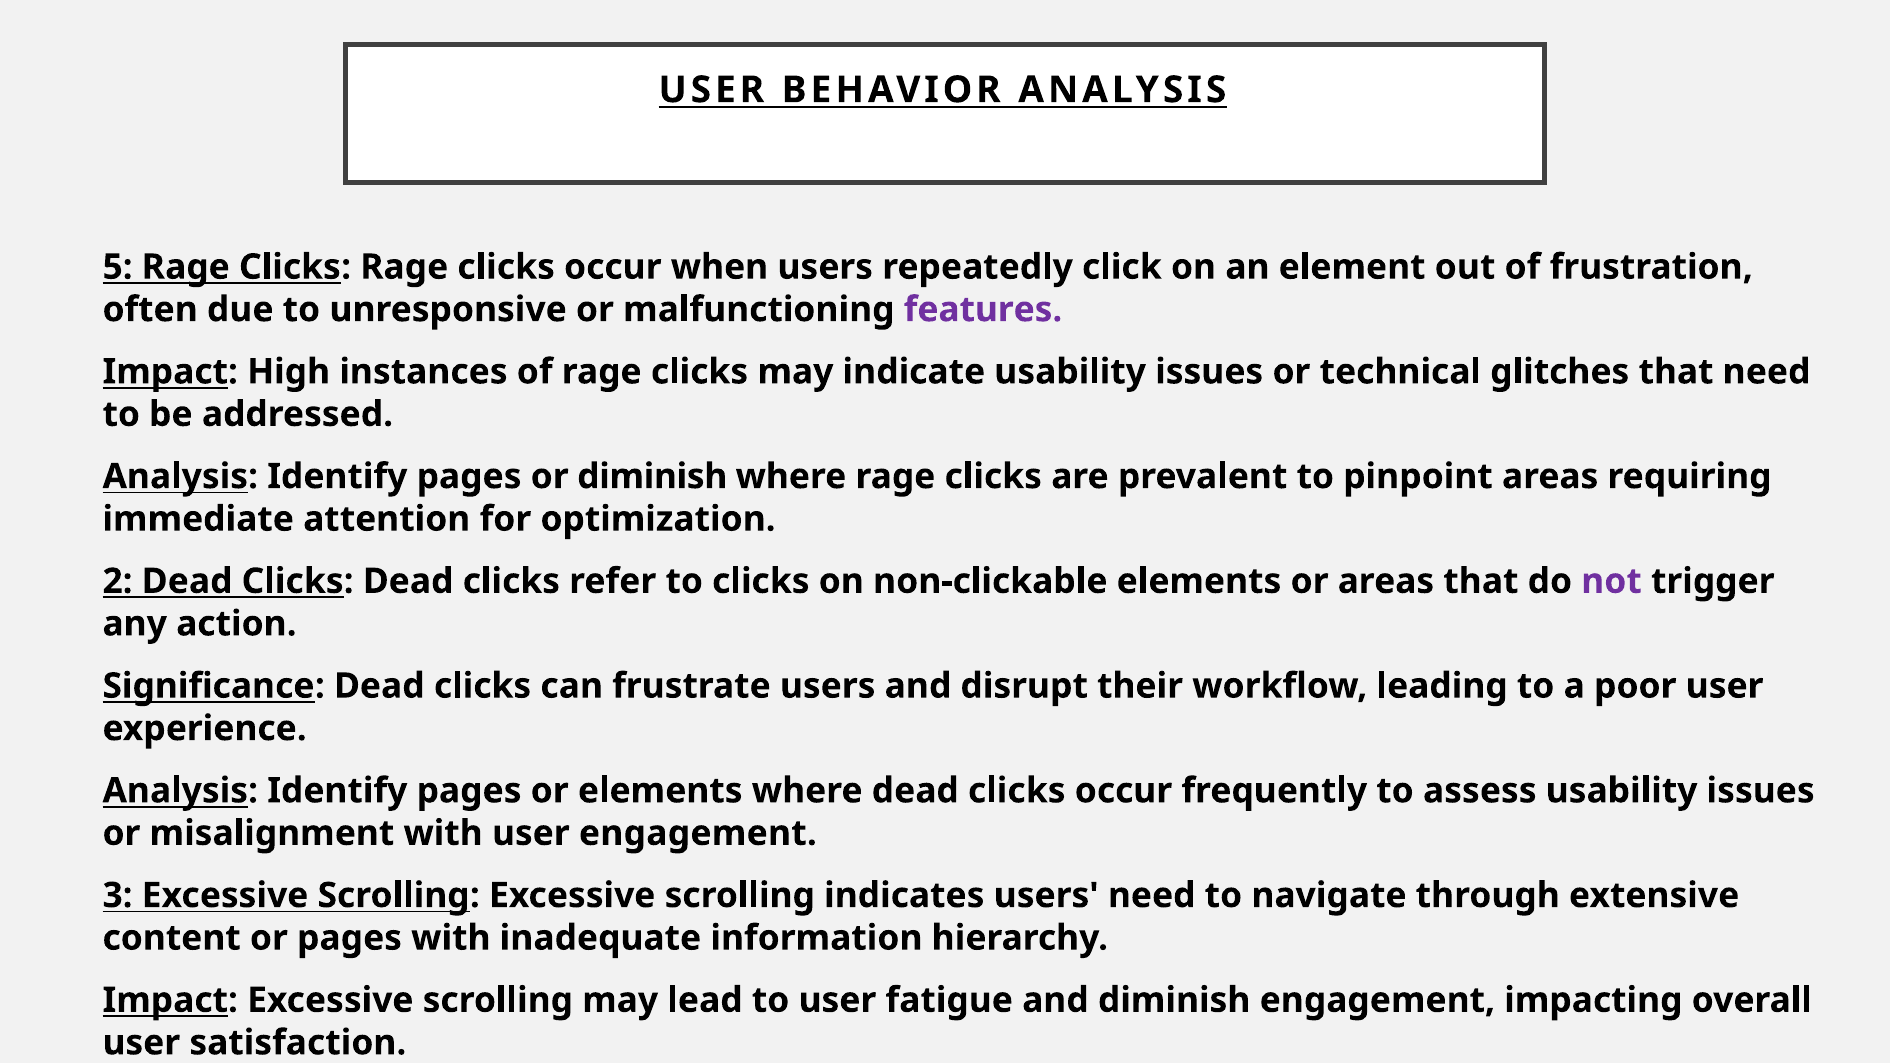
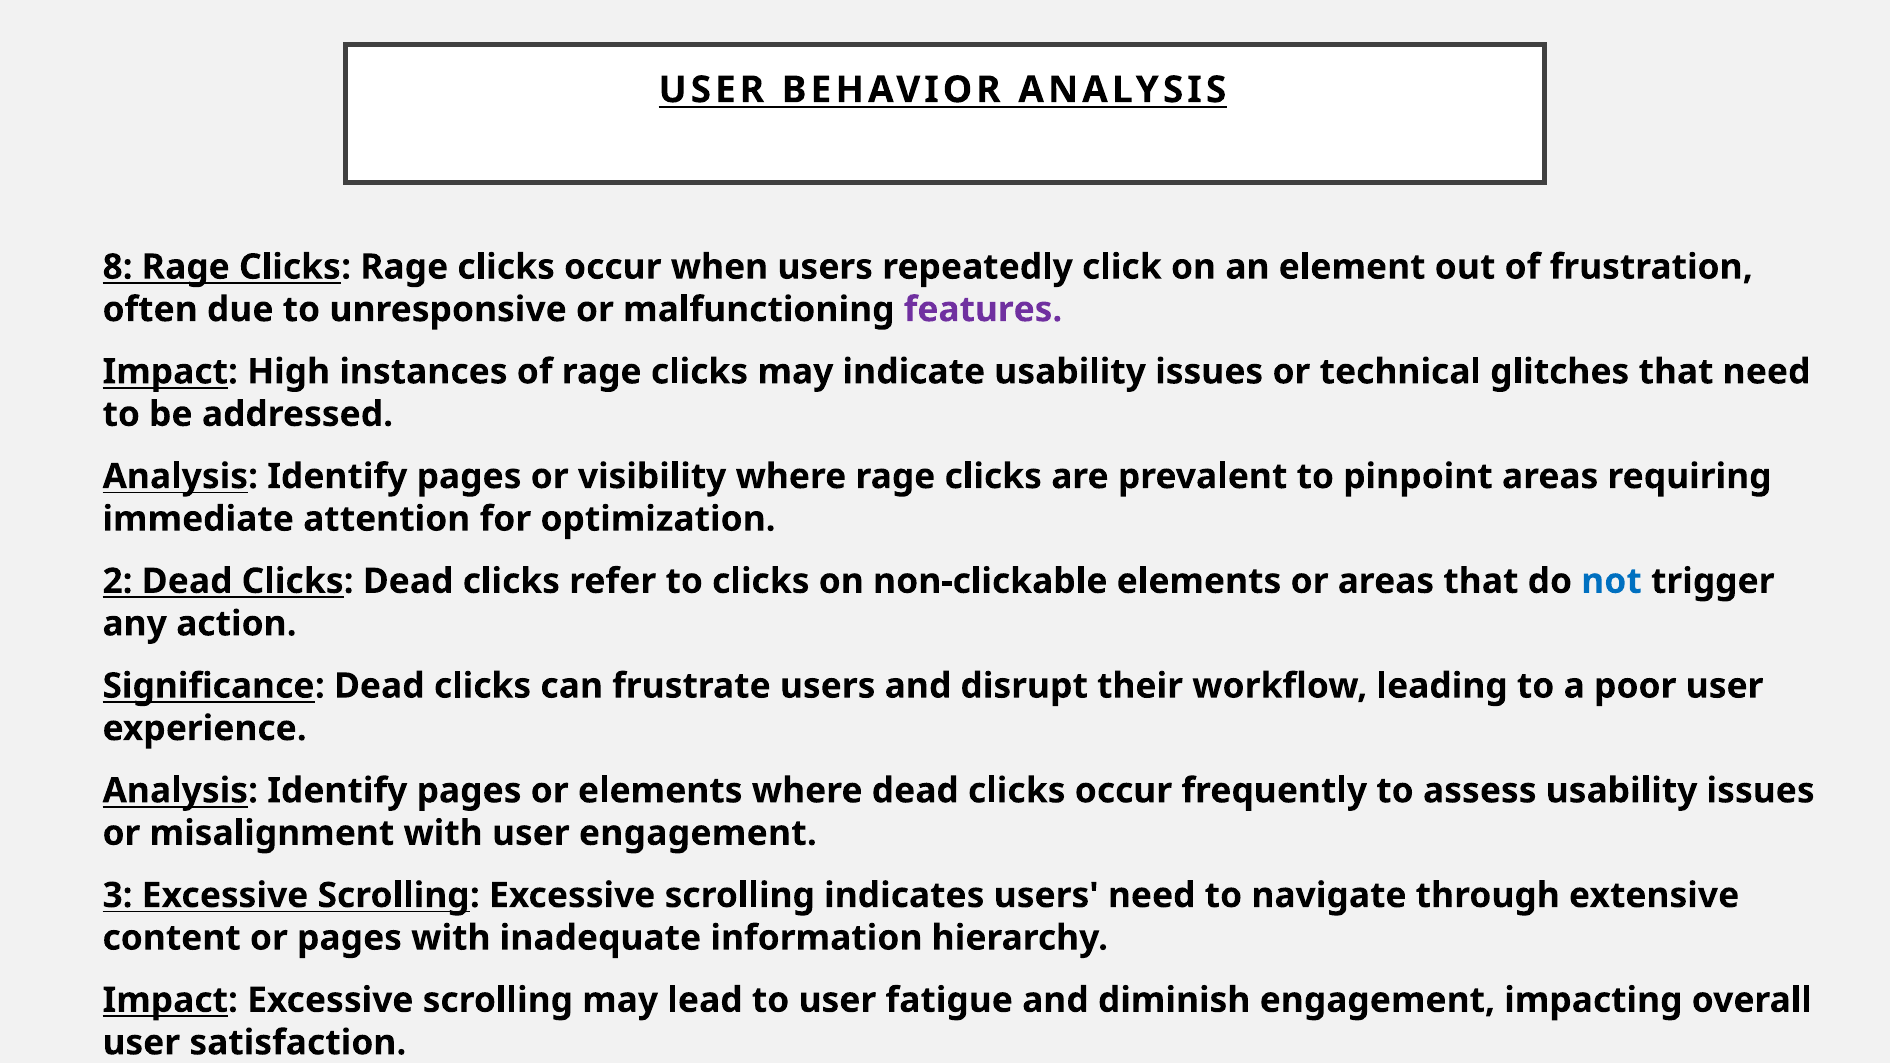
5: 5 -> 8
or diminish: diminish -> visibility
not colour: purple -> blue
